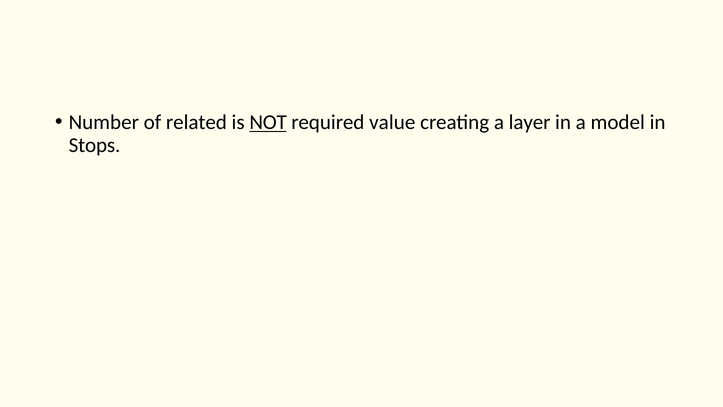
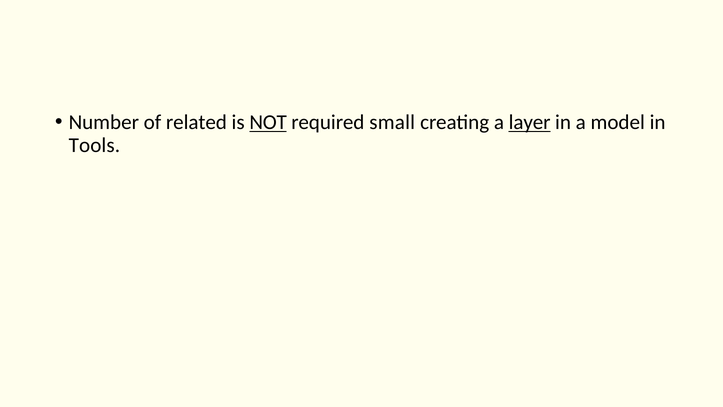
value: value -> small
layer underline: none -> present
Stops: Stops -> Tools
